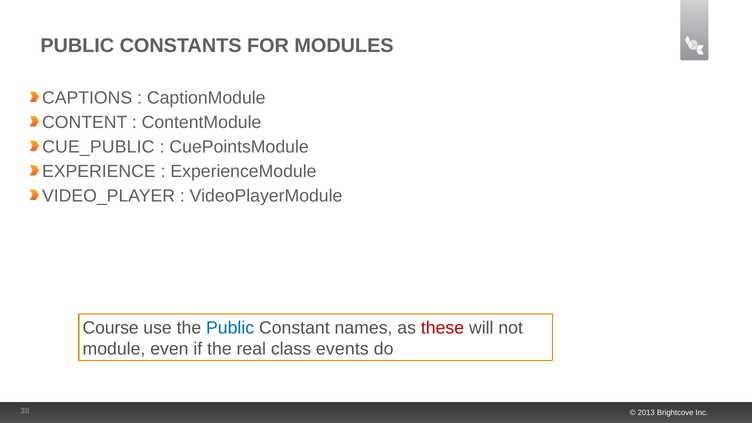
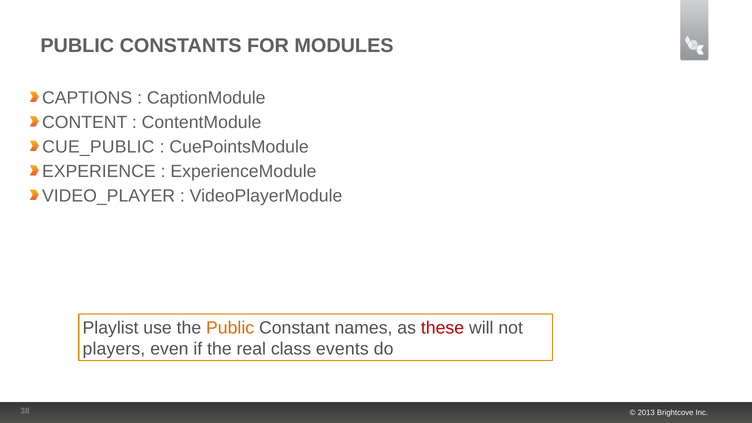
Course: Course -> Playlist
Public at (230, 328) colour: blue -> orange
module: module -> players
